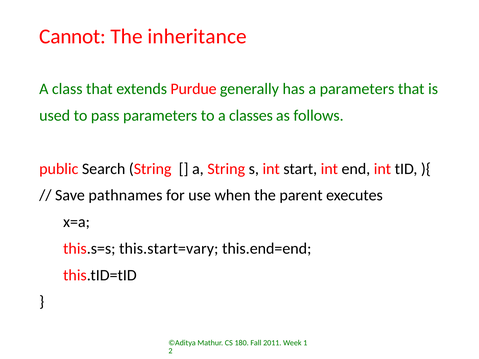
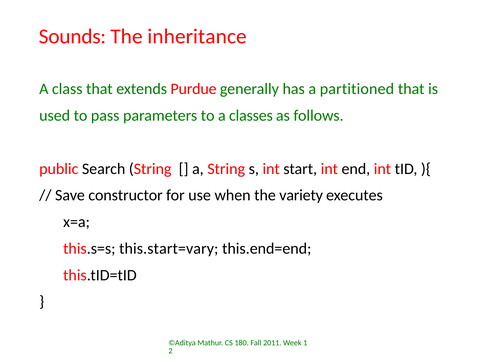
Cannot: Cannot -> Sounds
a parameters: parameters -> partitioned
pathnames: pathnames -> constructor
parent: parent -> variety
